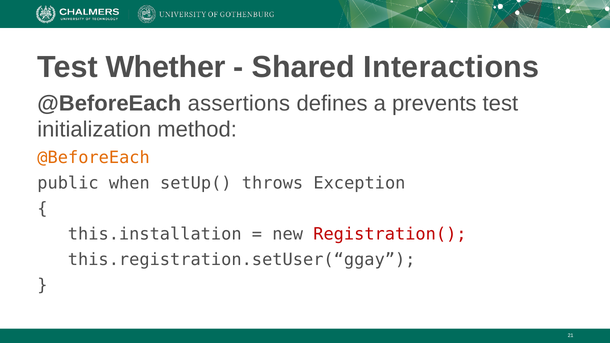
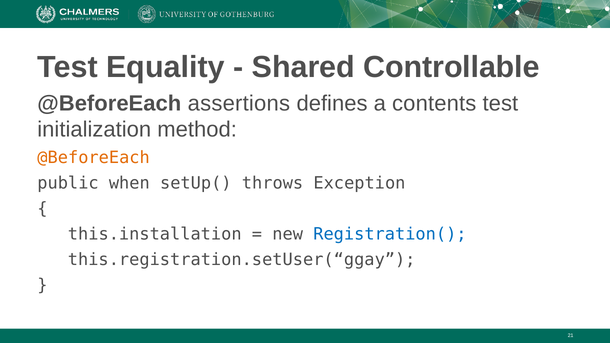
Whether: Whether -> Equality
Interactions: Interactions -> Controllable
prevents: prevents -> contents
Registration( colour: red -> blue
